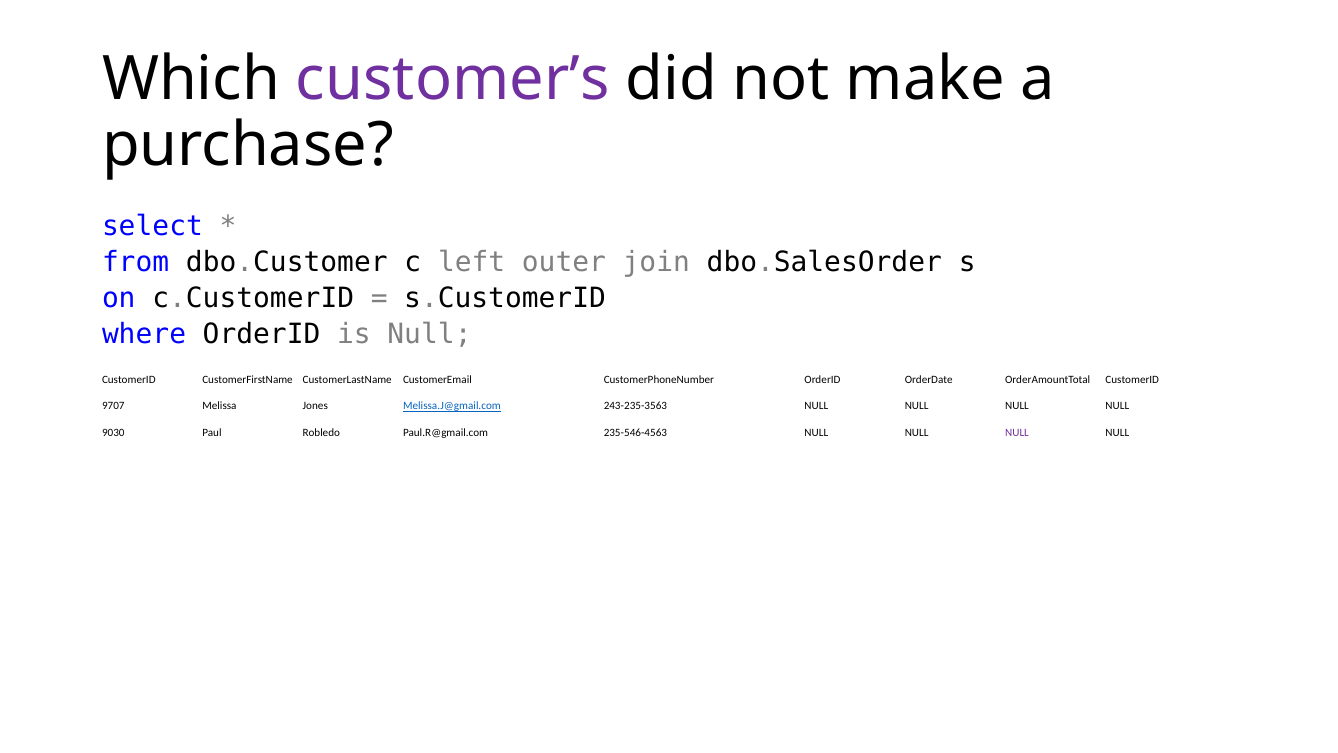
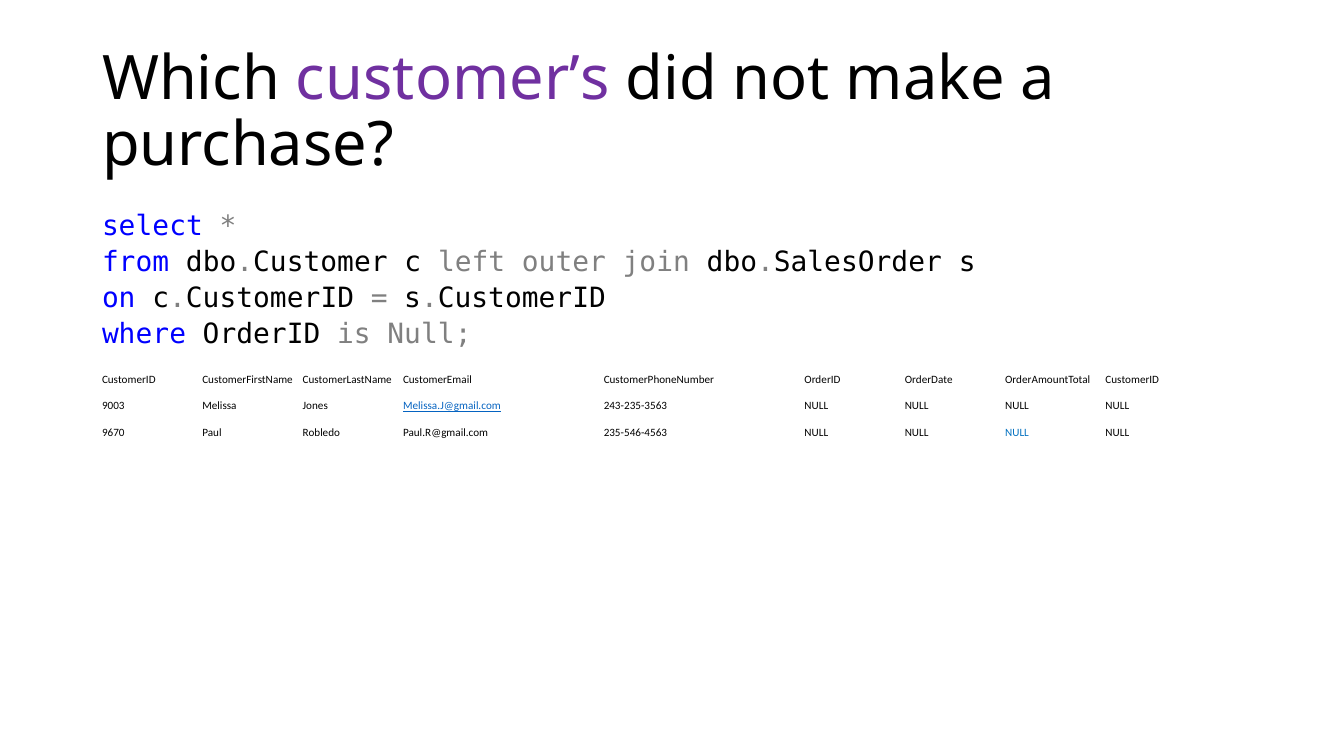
9707: 9707 -> 9003
9030: 9030 -> 9670
NULL at (1017, 432) colour: purple -> blue
